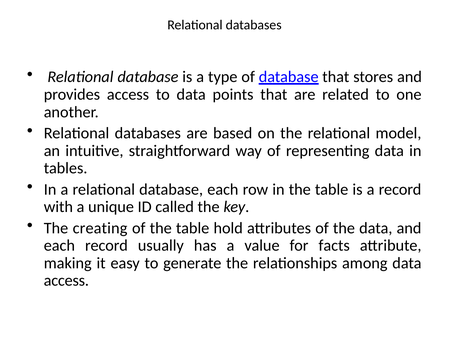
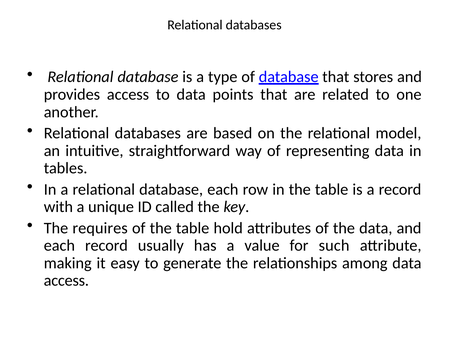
creating: creating -> requires
facts: facts -> such
